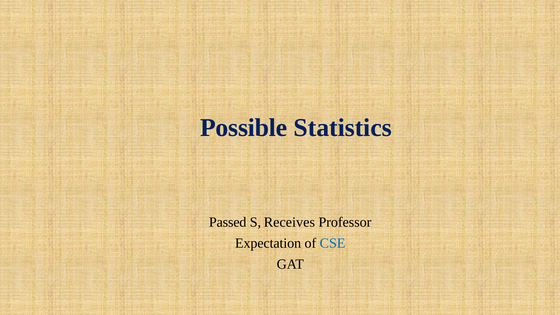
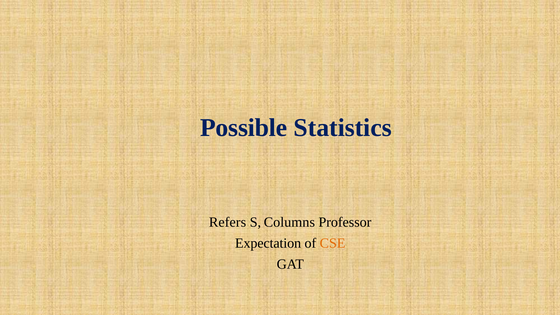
Passed: Passed -> Refers
Receives: Receives -> Columns
CSE colour: blue -> orange
